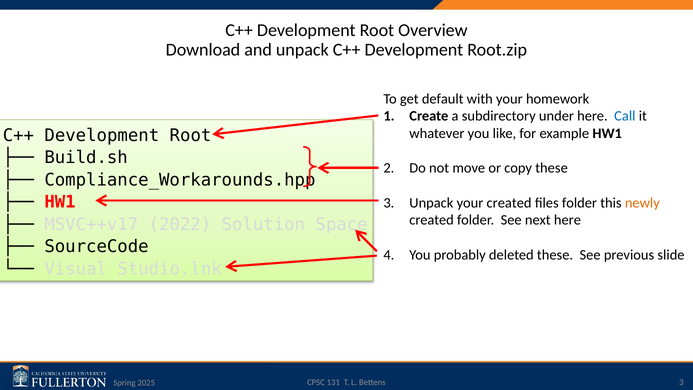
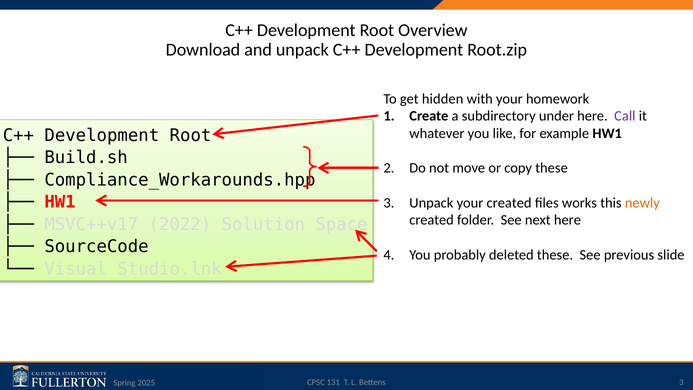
default: default -> hidden
Call colour: blue -> purple
files folder: folder -> works
